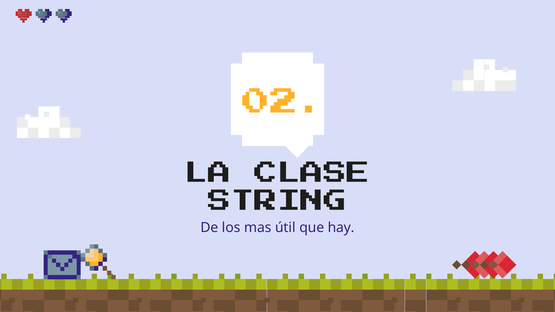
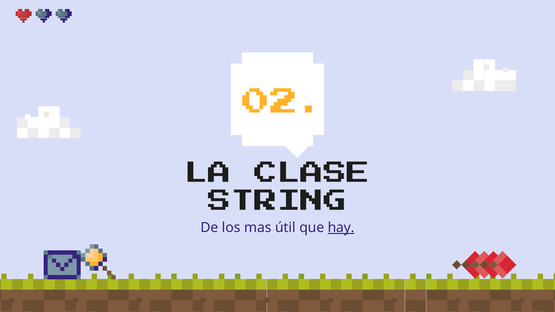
hay underline: none -> present
